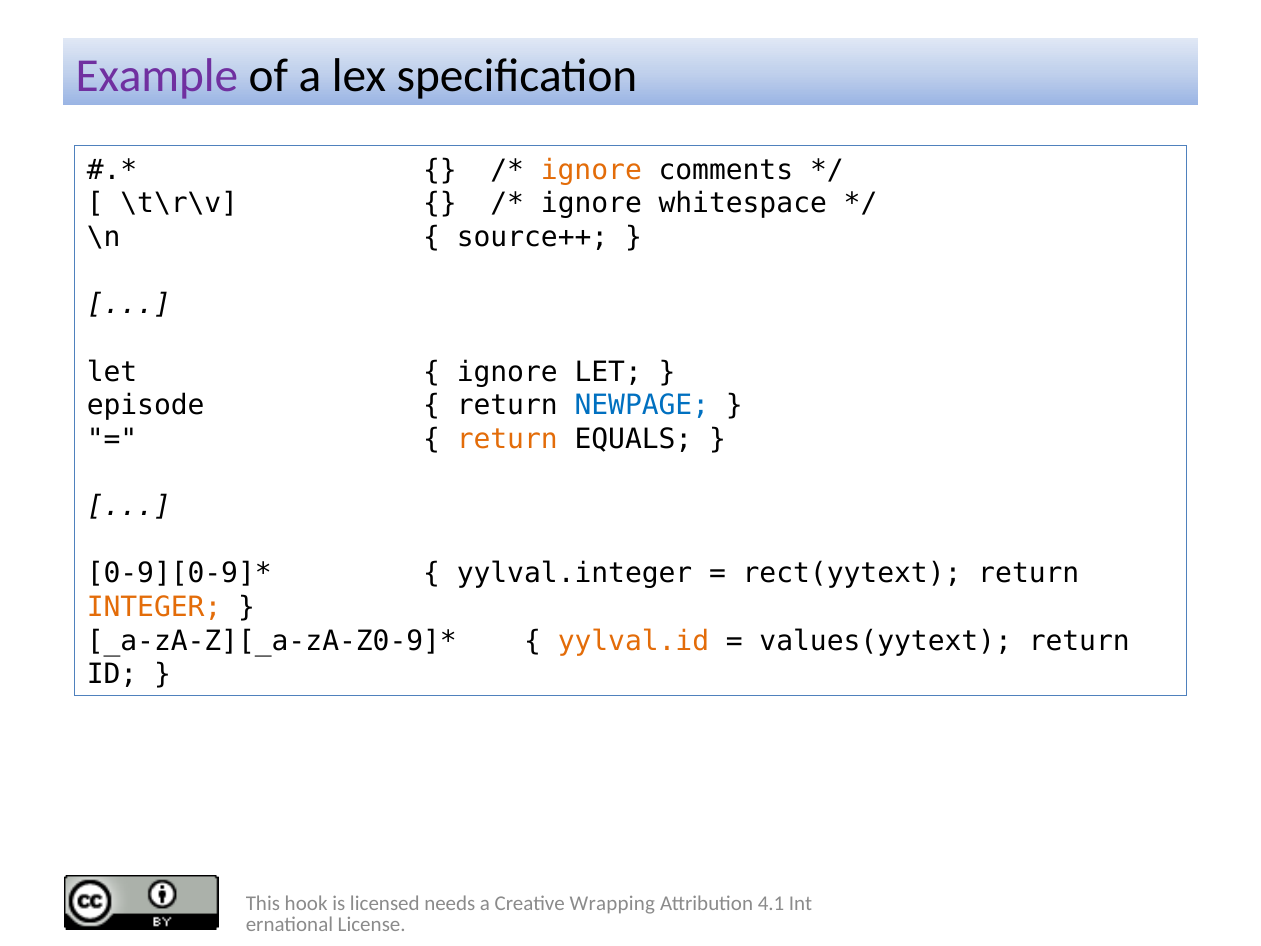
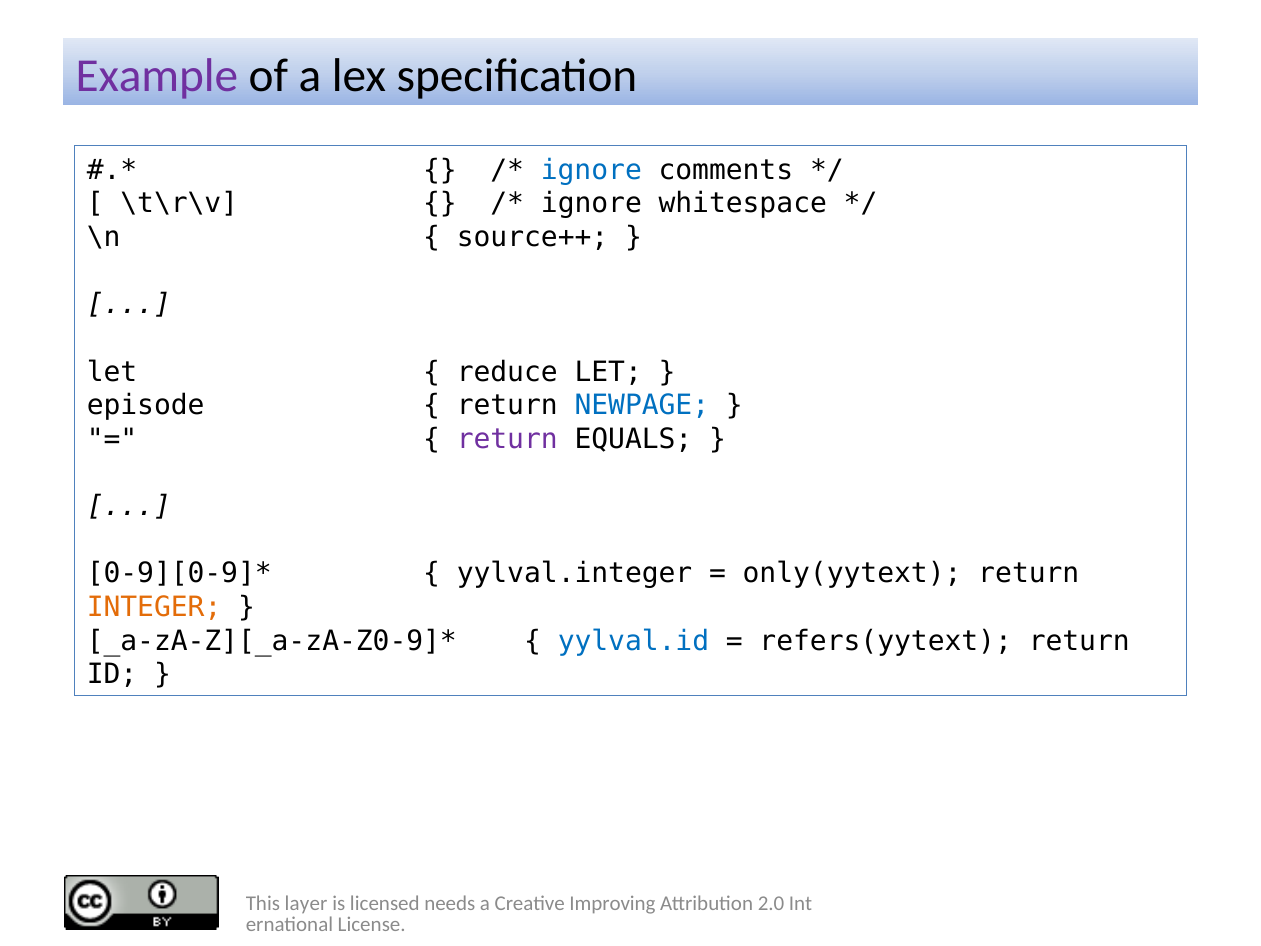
ignore at (591, 170) colour: orange -> blue
ignore at (507, 372): ignore -> reduce
return at (507, 439) colour: orange -> purple
rect(yytext: rect(yytext -> only(yytext
yylval.id colour: orange -> blue
values(yytext: values(yytext -> refers(yytext
hook: hook -> layer
Wrapping: Wrapping -> Improving
4.1: 4.1 -> 2.0
